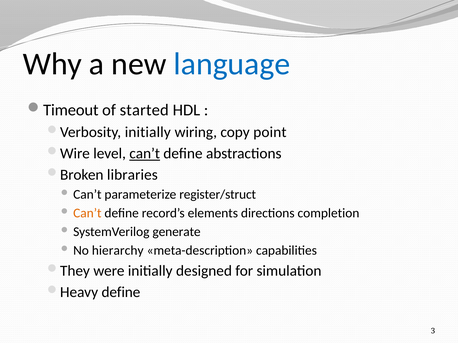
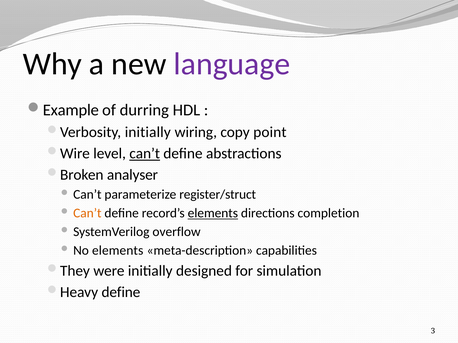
language colour: blue -> purple
Timeout: Timeout -> Example
started: started -> durring
libraries: libraries -> analyser
elements at (213, 214) underline: none -> present
generate: generate -> overflow
No hierarchy: hierarchy -> elements
